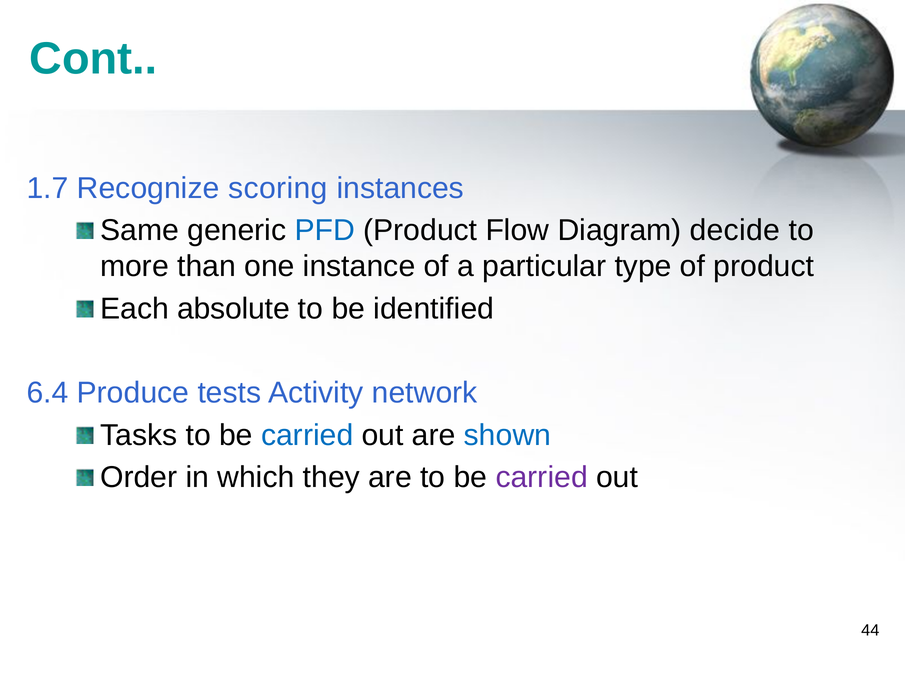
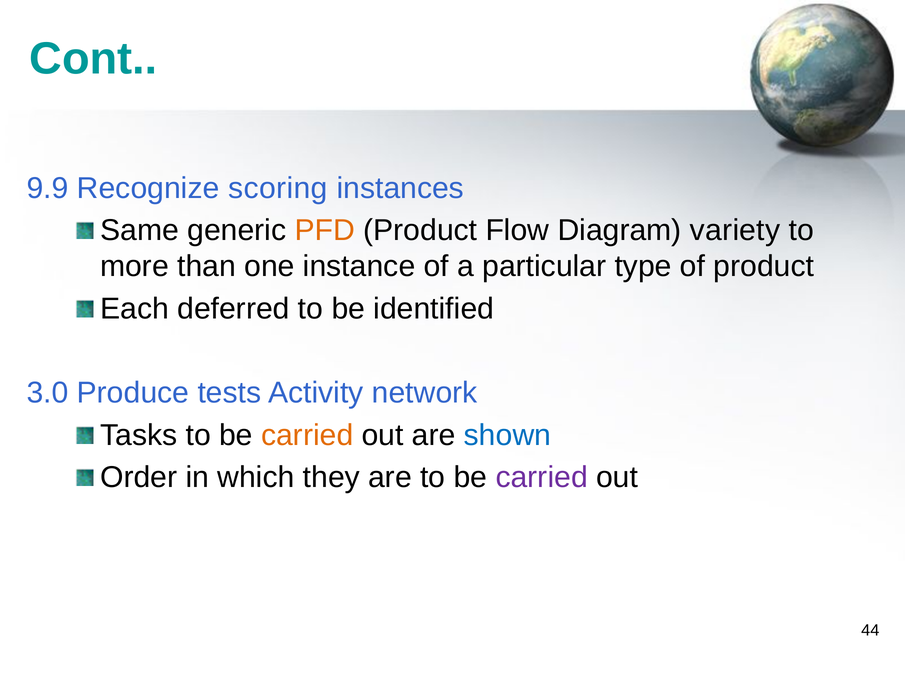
1.7: 1.7 -> 9.9
PFD colour: blue -> orange
decide: decide -> variety
absolute: absolute -> deferred
6.4: 6.4 -> 3.0
carried at (307, 436) colour: blue -> orange
